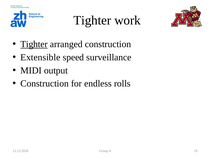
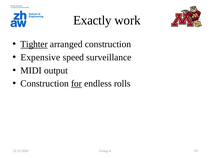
Tighter at (92, 20): Tighter -> Exactly
Extensible: Extensible -> Expensive
for underline: none -> present
